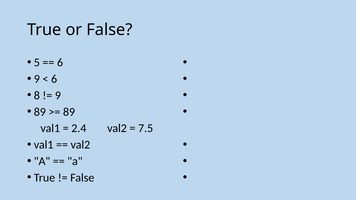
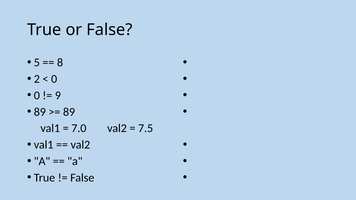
6 at (60, 63): 6 -> 8
9 at (37, 79): 9 -> 2
6 at (54, 79): 6 -> 0
8 at (37, 96): 8 -> 0
2.4: 2.4 -> 7.0
